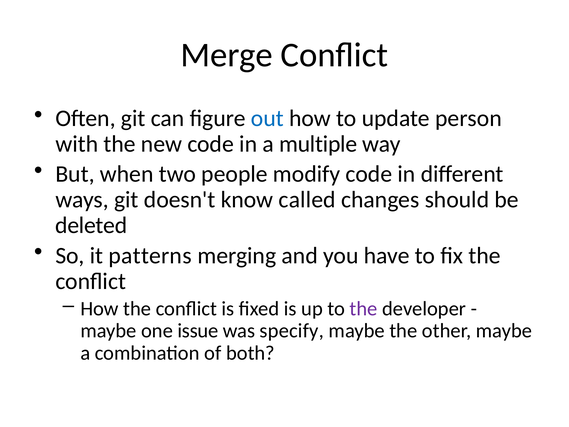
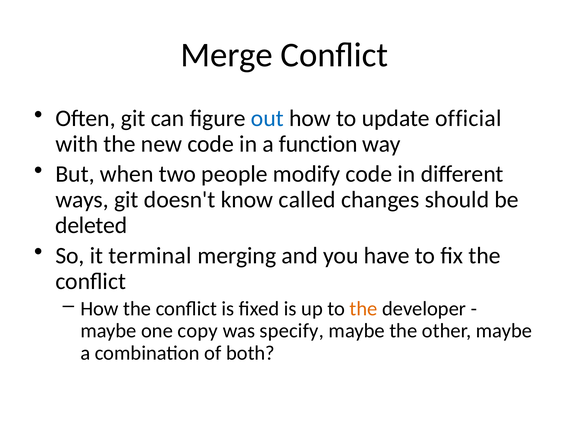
person: person -> official
multiple: multiple -> function
patterns: patterns -> terminal
the at (364, 309) colour: purple -> orange
issue: issue -> copy
